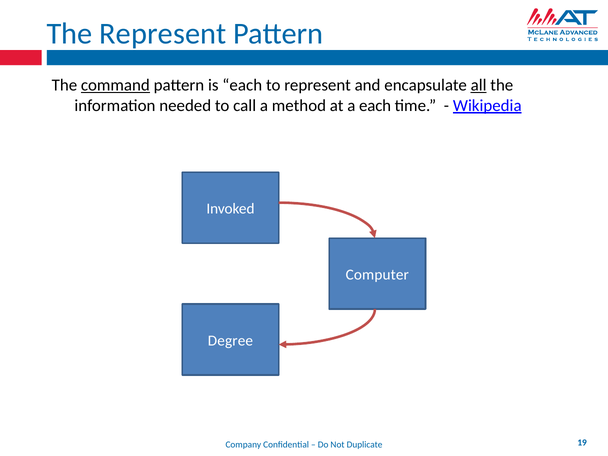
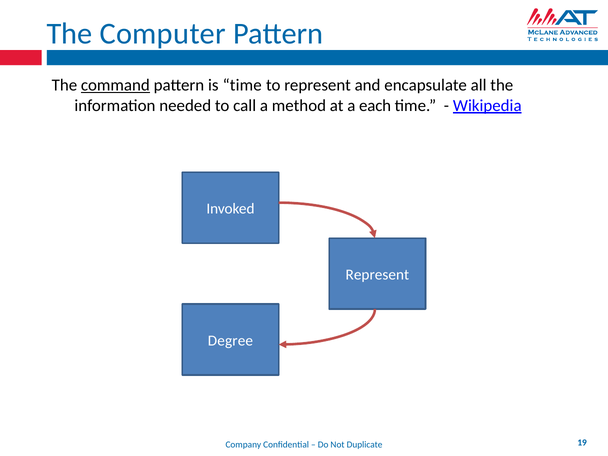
The Represent: Represent -> Computer
is each: each -> time
all underline: present -> none
Computer at (377, 275): Computer -> Represent
